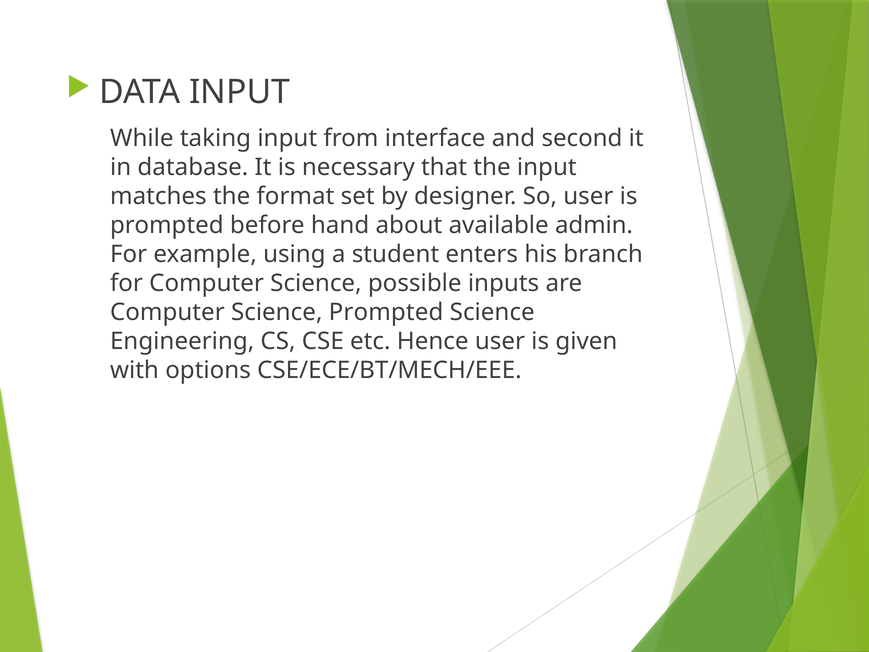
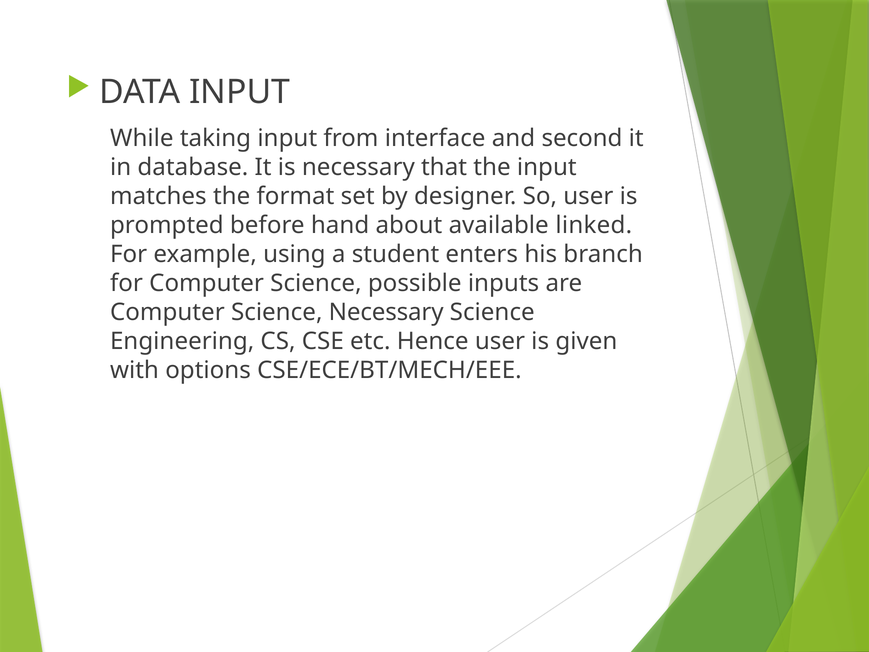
admin: admin -> linked
Science Prompted: Prompted -> Necessary
